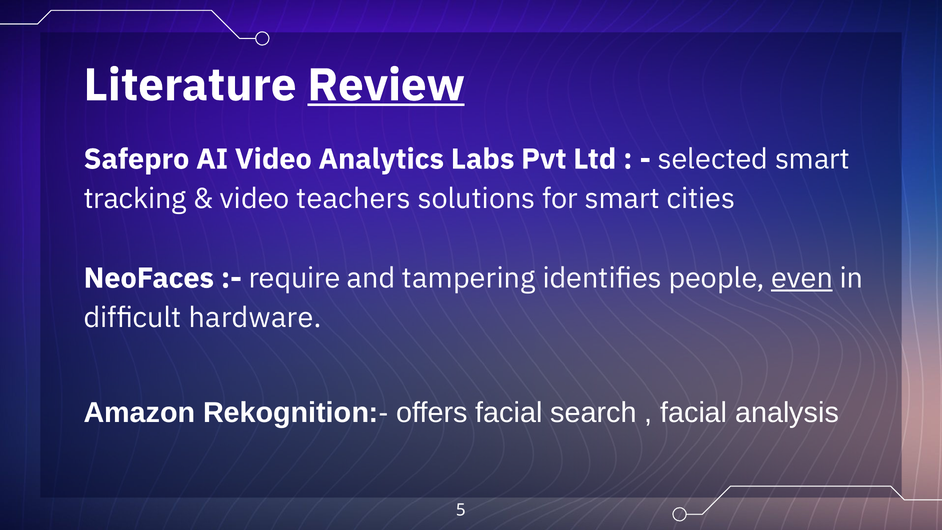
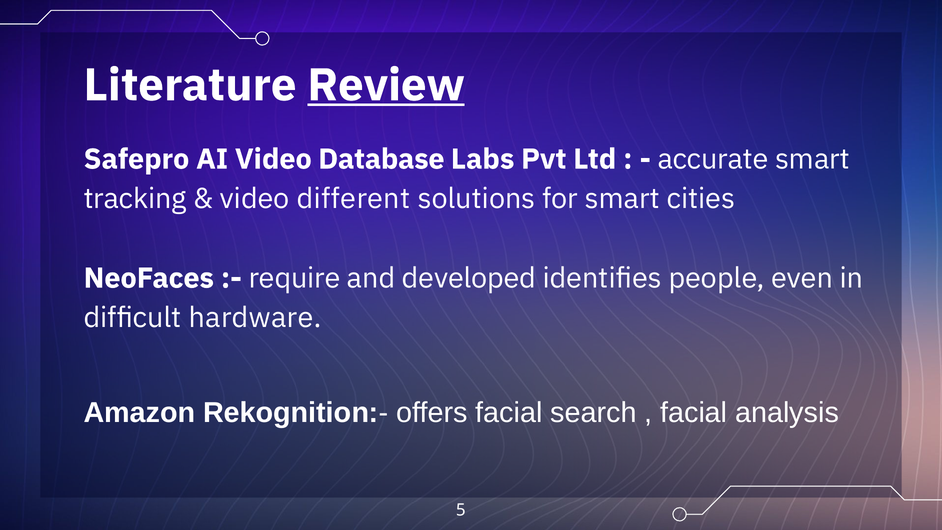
Analytics: Analytics -> Database
selected: selected -> accurate
teachers: teachers -> different
tampering: tampering -> developed
even underline: present -> none
